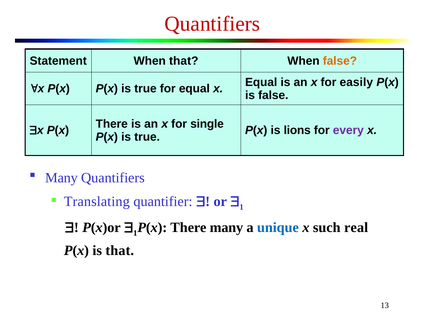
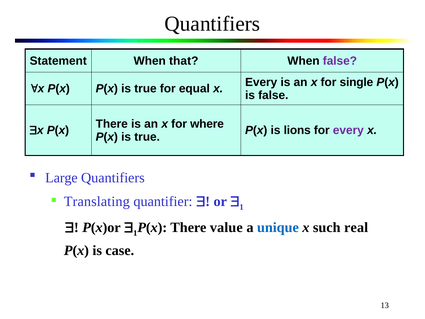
Quantifiers at (212, 24) colour: red -> black
false at (340, 61) colour: orange -> purple
Equal at (261, 82): Equal -> Every
easily: easily -> single
single: single -> where
Many at (61, 178): Many -> Large
There many: many -> value
is that: that -> case
